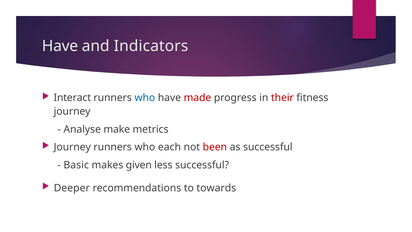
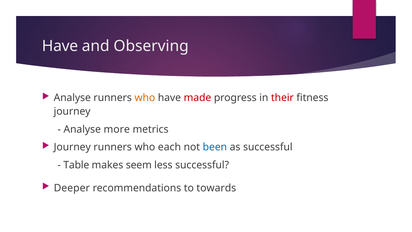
Indicators: Indicators -> Observing
Interact at (72, 98): Interact -> Analyse
who at (145, 98) colour: blue -> orange
make: make -> more
been colour: red -> blue
Basic: Basic -> Table
given: given -> seem
